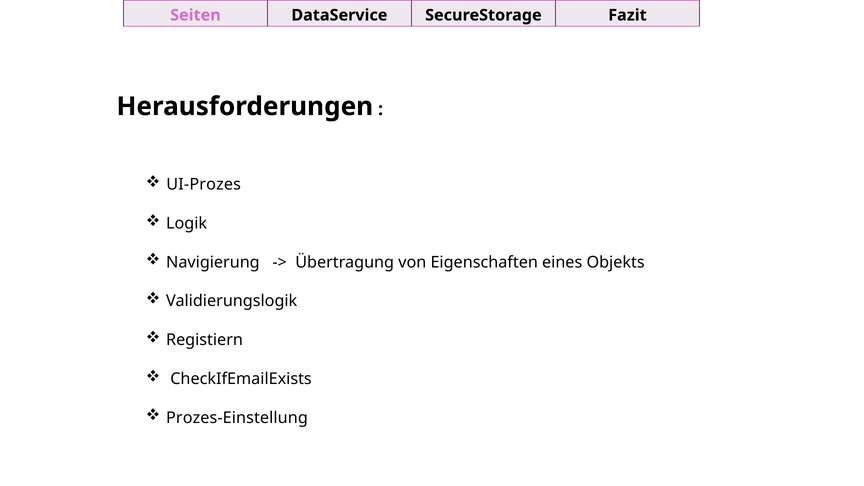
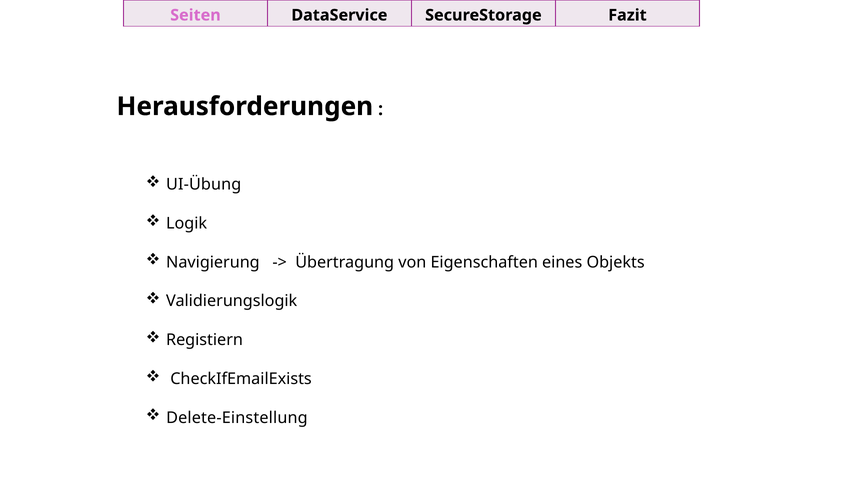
UI-Prozes: UI-Prozes -> UI-Übung
Prozes-Einstellung: Prozes-Einstellung -> Delete-Einstellung
